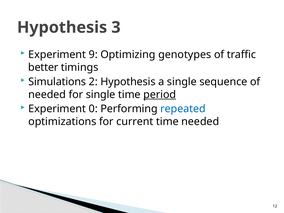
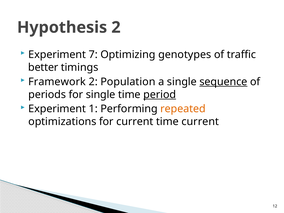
Hypothesis 3: 3 -> 2
9: 9 -> 7
Simulations: Simulations -> Framework
2 Hypothesis: Hypothesis -> Population
sequence underline: none -> present
needed at (47, 94): needed -> periods
0: 0 -> 1
repeated colour: blue -> orange
time needed: needed -> current
